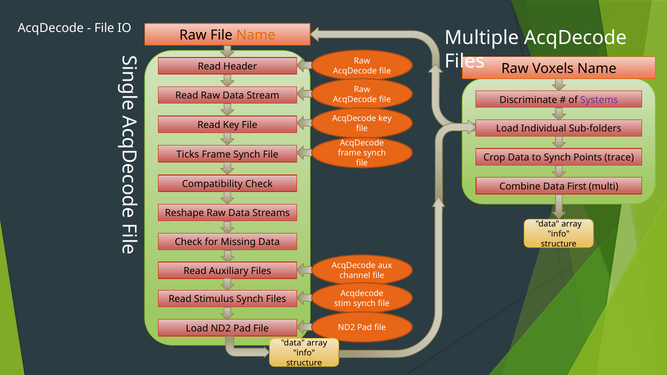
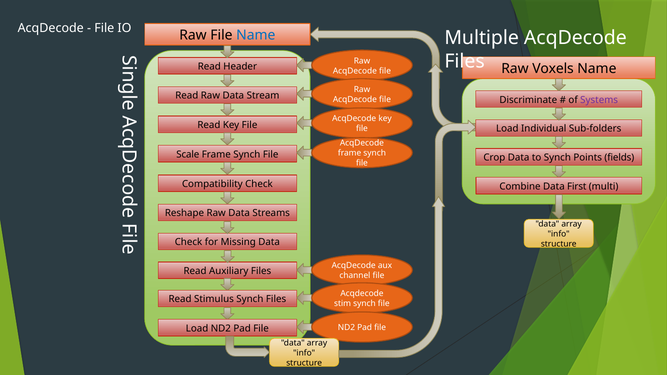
Name at (256, 35) colour: orange -> blue
Ticks: Ticks -> Scale
trace: trace -> fields
